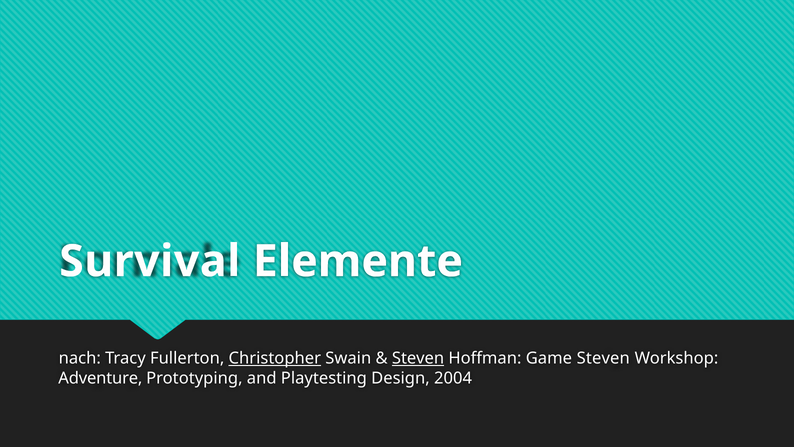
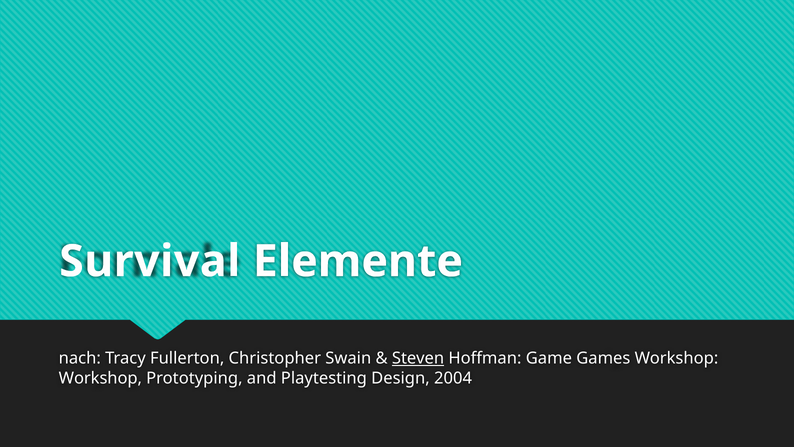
Christopher underline: present -> none
Game Steven: Steven -> Games
Adventure at (100, 378): Adventure -> Workshop
